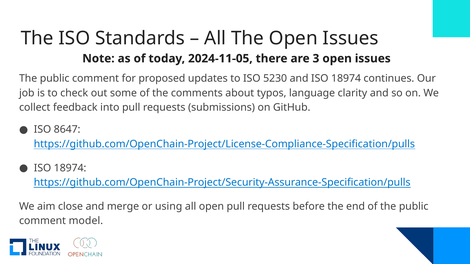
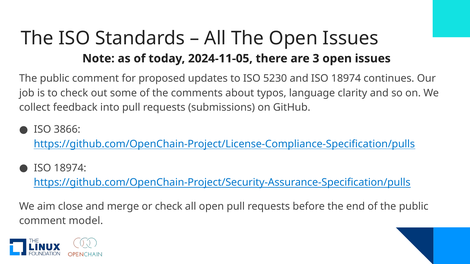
8647: 8647 -> 3866
or using: using -> check
